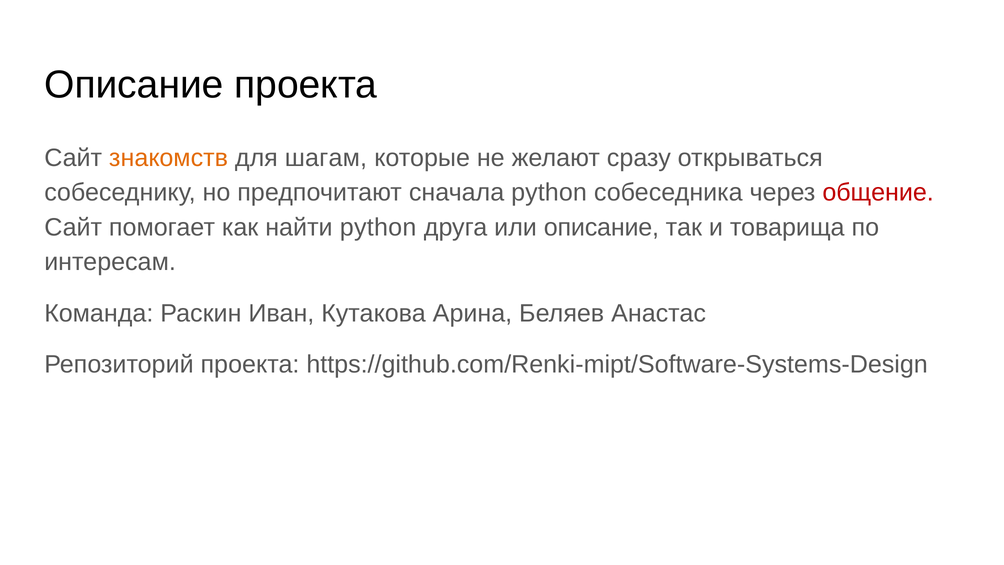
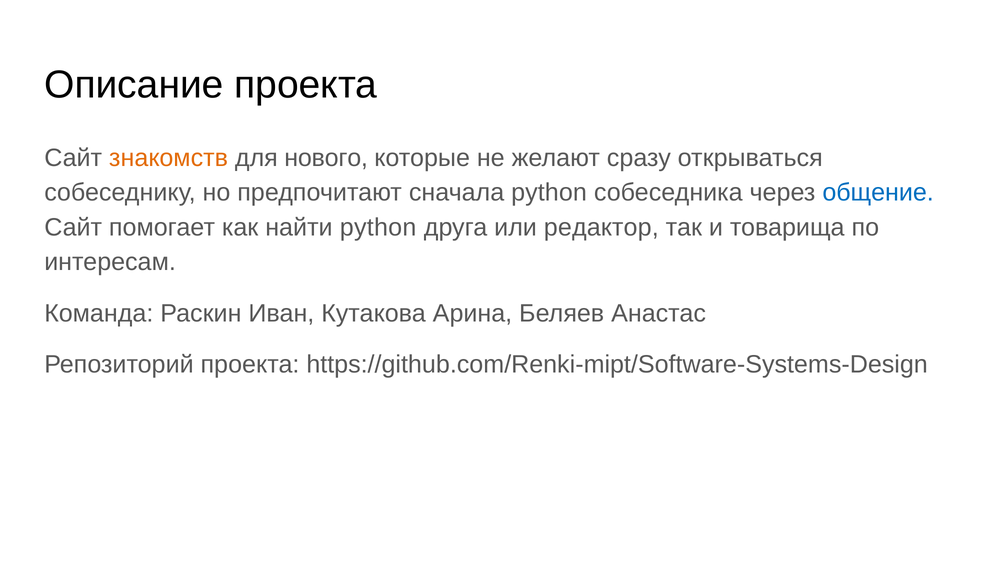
шагам: шагам -> нового
общение colour: red -> blue
или описание: описание -> редактор
